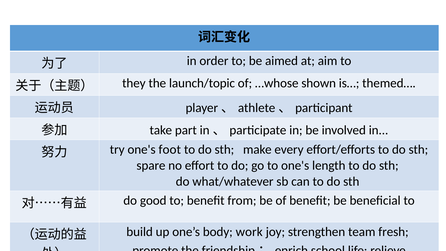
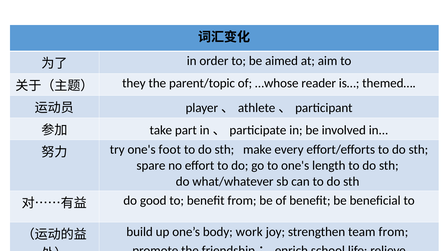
launch/topic: launch/topic -> parent/topic
shown: shown -> reader
team fresh: fresh -> from
